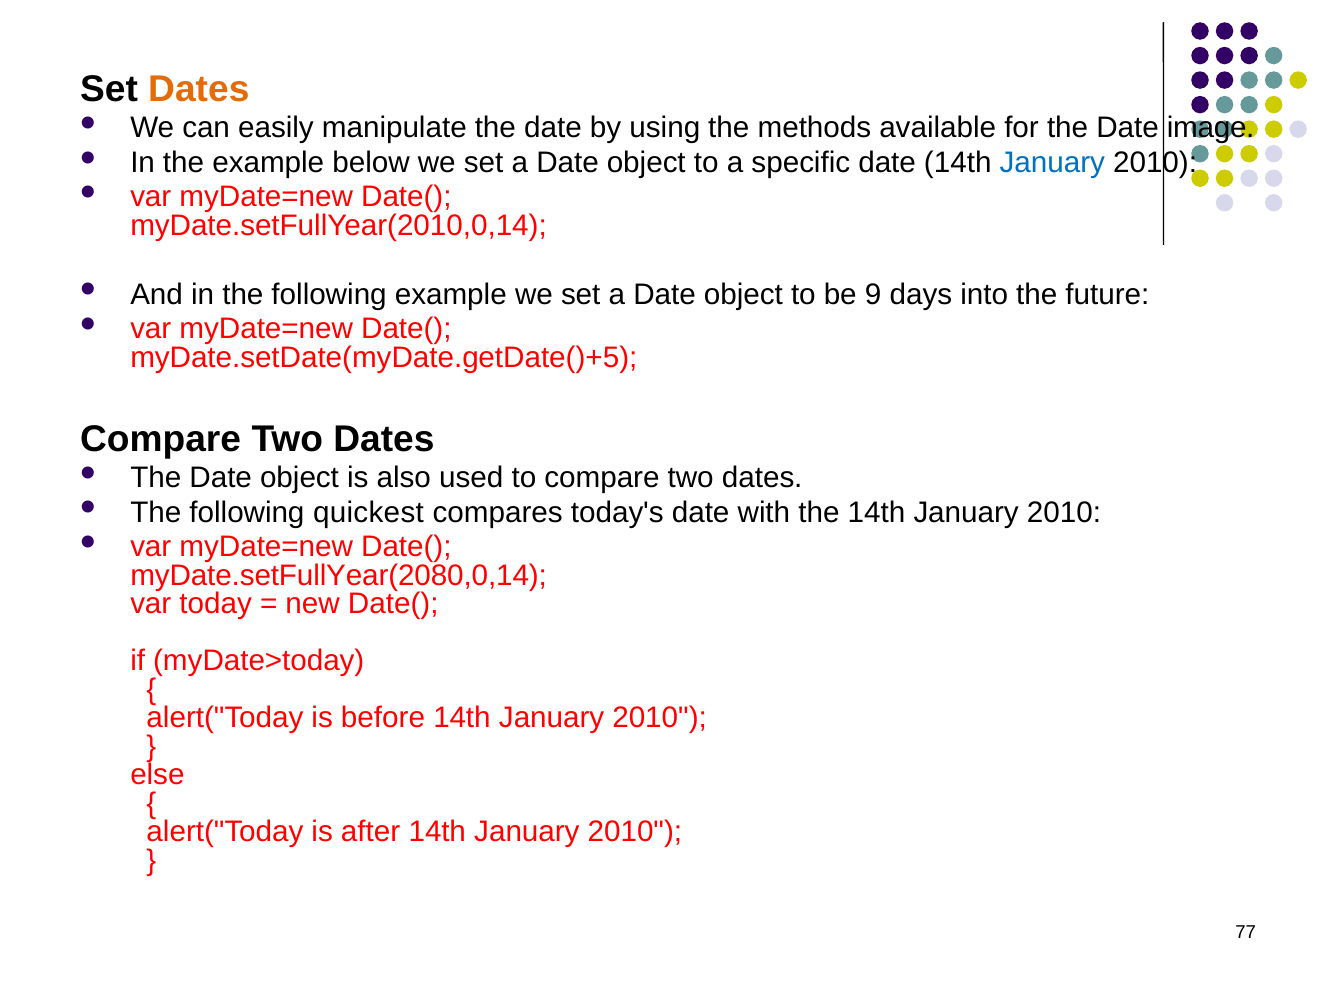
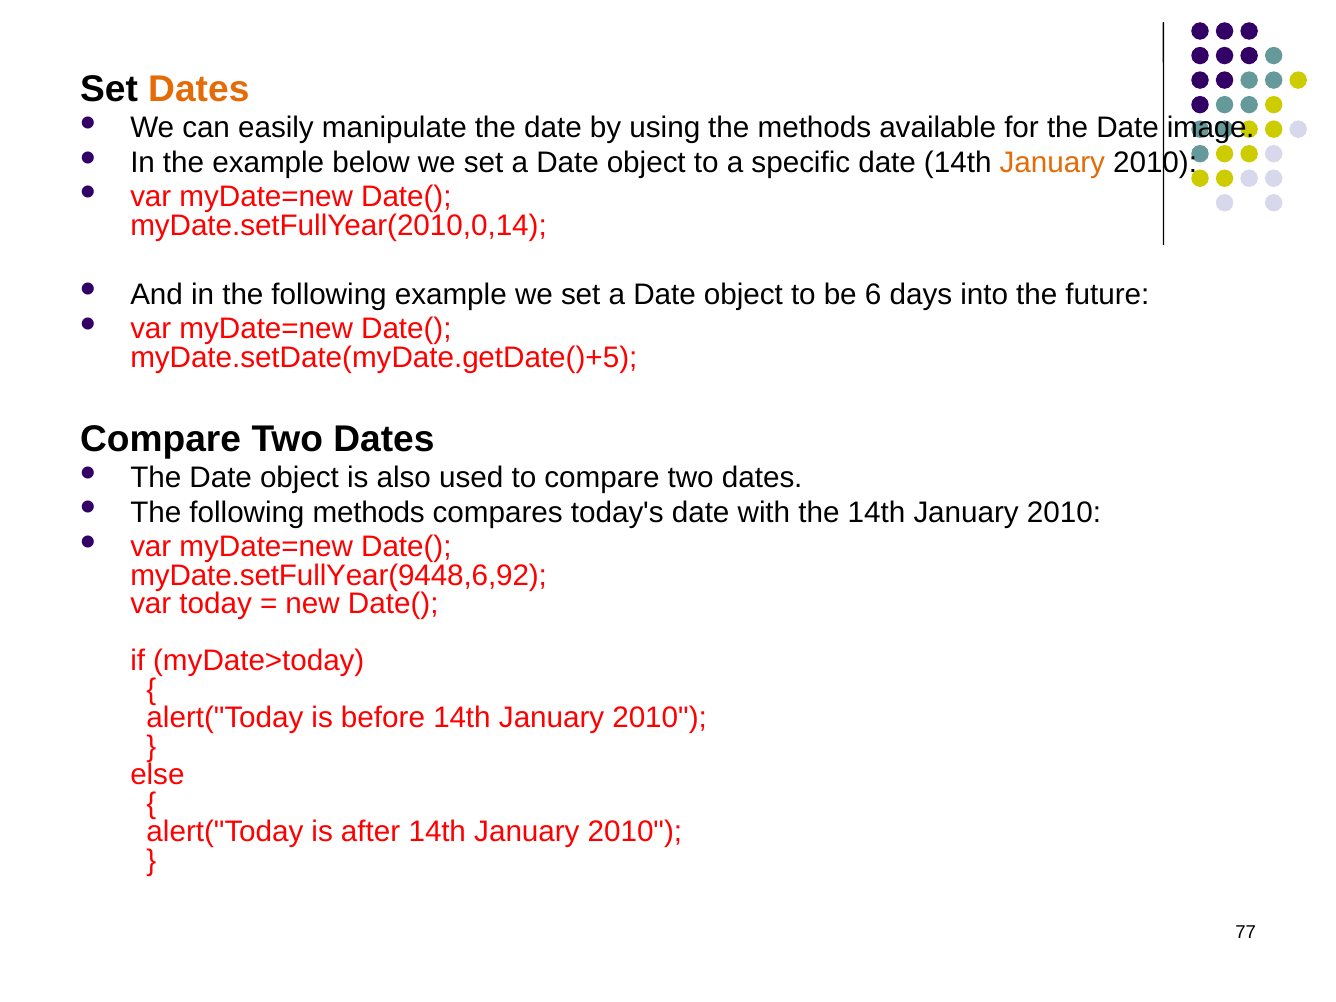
January at (1052, 163) colour: blue -> orange
9: 9 -> 6
following quickest: quickest -> methods
myDate.setFullYear(2080,0,14: myDate.setFullYear(2080,0,14 -> myDate.setFullYear(9448,6,92
